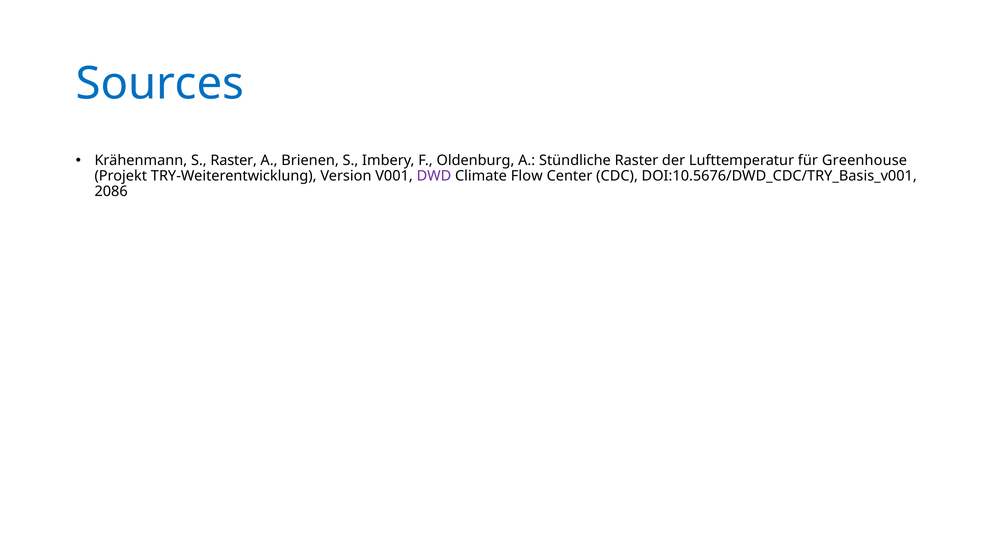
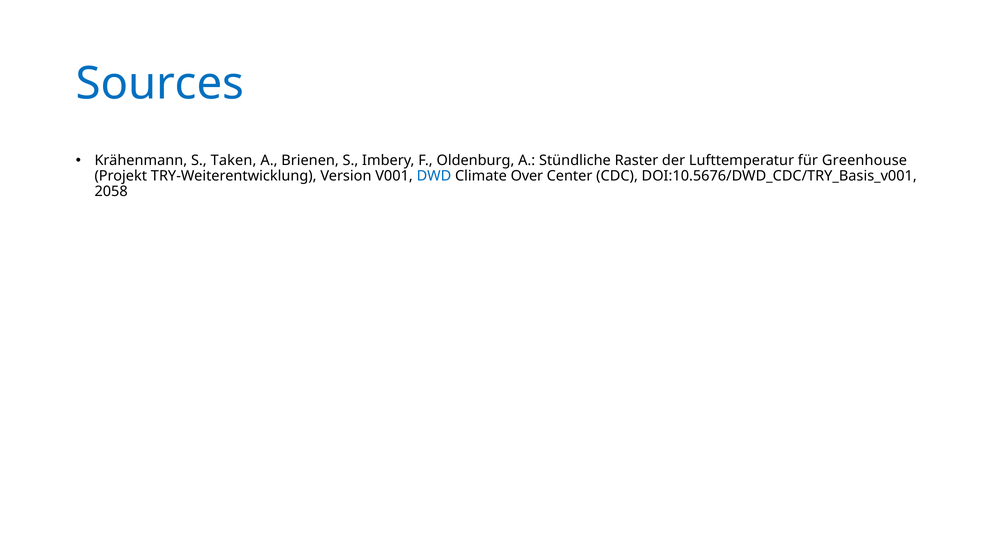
S Raster: Raster -> Taken
DWD colour: purple -> blue
Flow: Flow -> Over
2086: 2086 -> 2058
